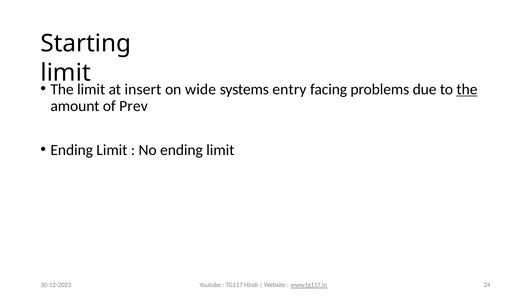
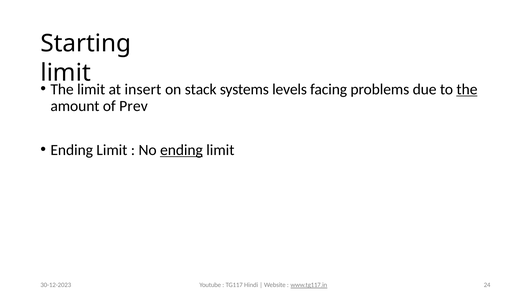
wide: wide -> stack
entry: entry -> levels
ending at (181, 150) underline: none -> present
